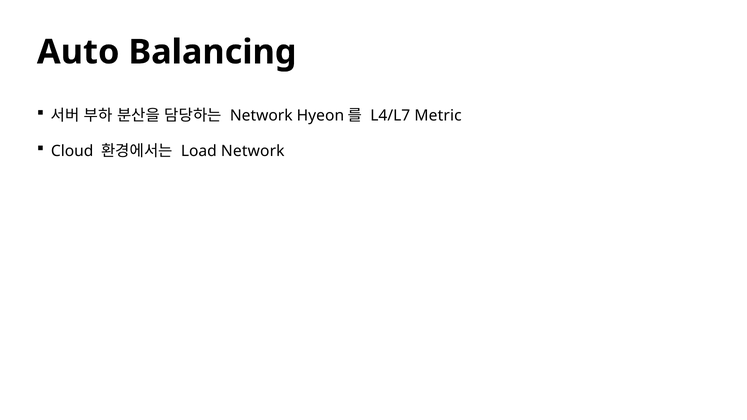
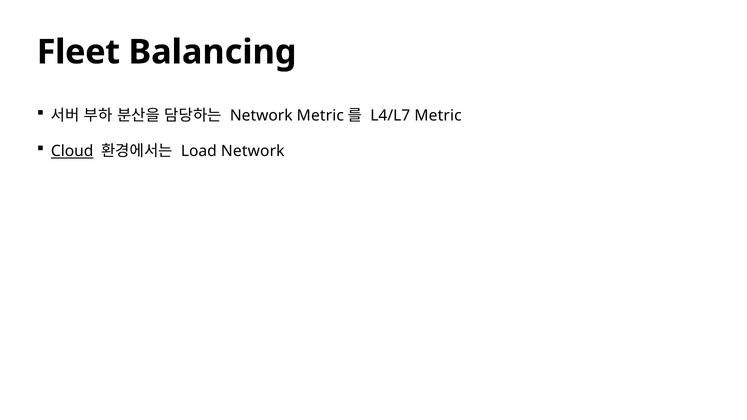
Auto: Auto -> Fleet
Network Hyeon: Hyeon -> Metric
Cloud underline: none -> present
